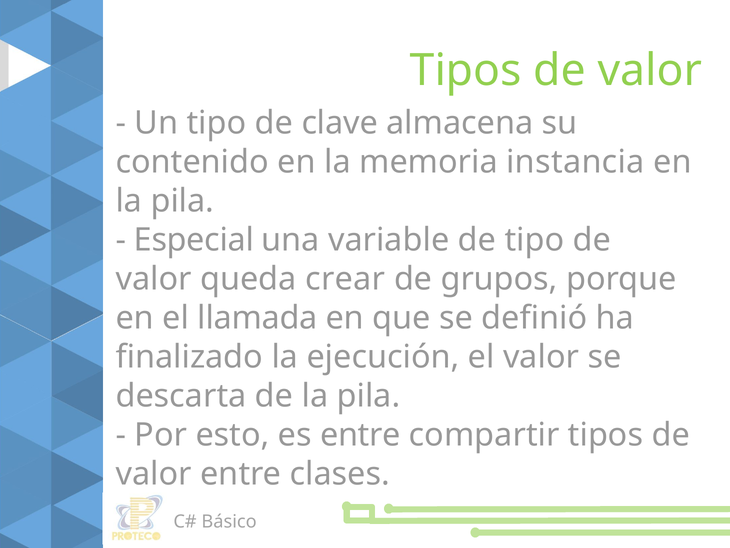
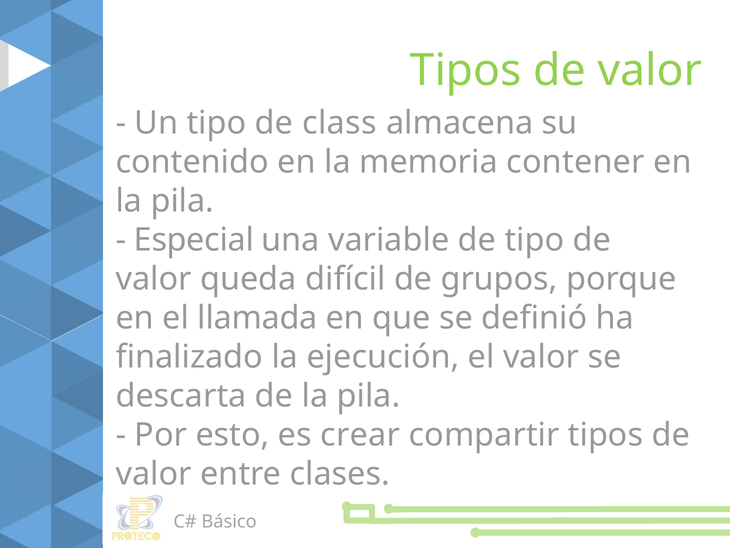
clave: clave -> class
instancia: instancia -> contener
crear: crear -> difícil
es entre: entre -> crear
